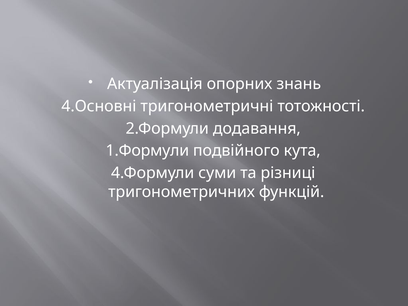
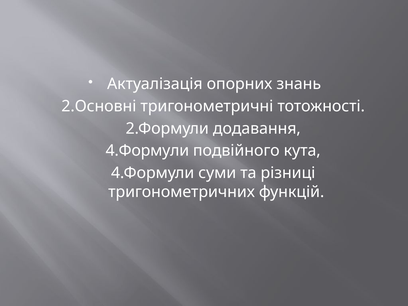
4.Основні: 4.Основні -> 2.Основні
1.Формули at (147, 151): 1.Формули -> 4.Формули
